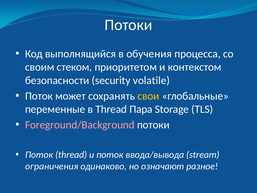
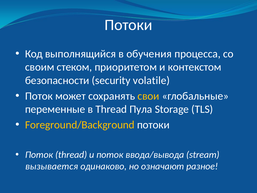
Пара: Пара -> Пула
Foreground/Background colour: pink -> yellow
ограничения: ограничения -> вызывается
